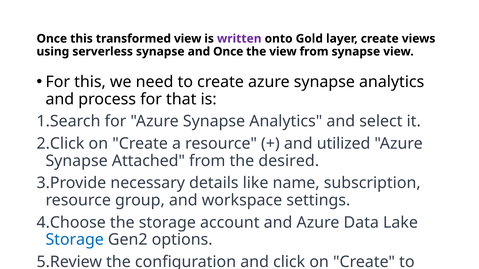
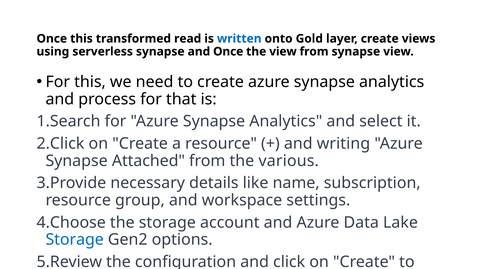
transformed view: view -> read
written colour: purple -> blue
utilized: utilized -> writing
desired: desired -> various
